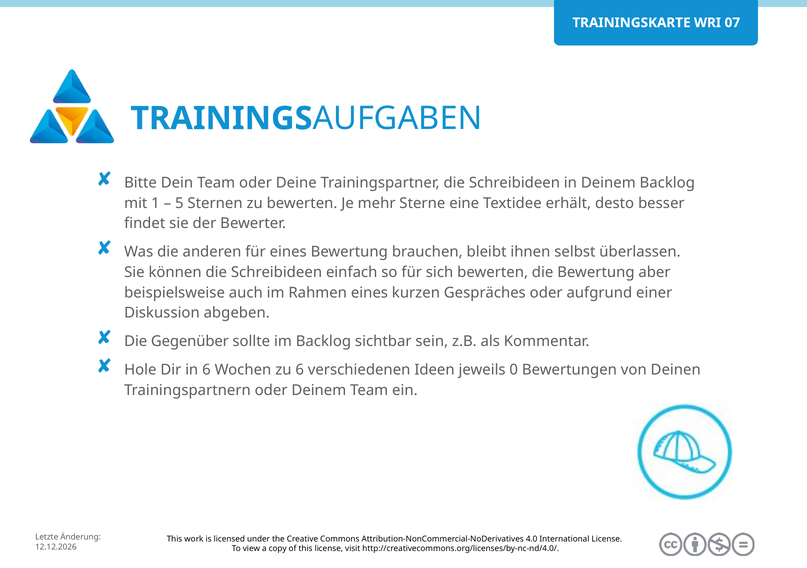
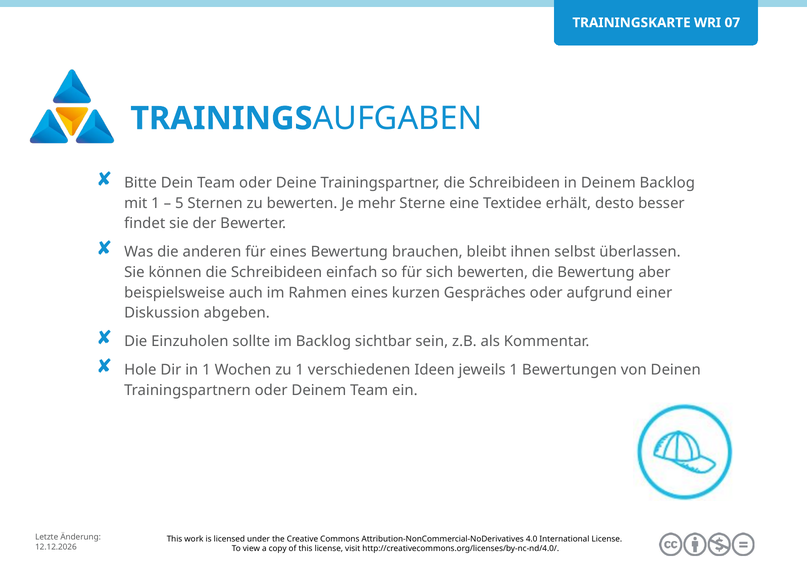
Gegenüber: Gegenüber -> Einzuholen
in 6: 6 -> 1
zu 6: 6 -> 1
jeweils 0: 0 -> 1
